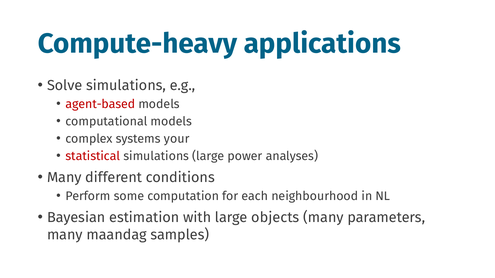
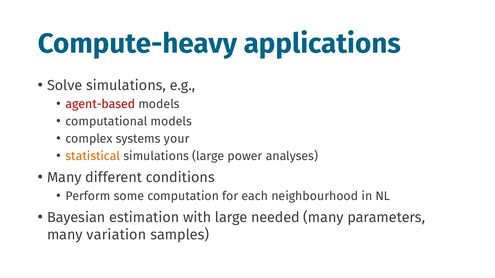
statistical colour: red -> orange
objects: objects -> needed
maandag: maandag -> variation
